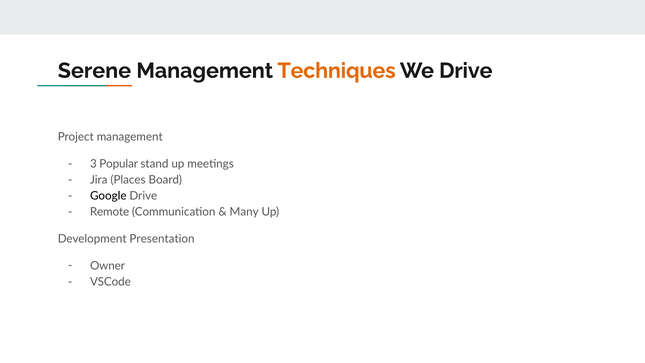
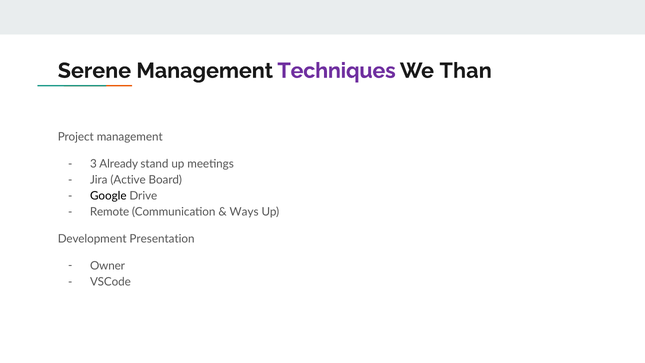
Techniques colour: orange -> purple
We Drive: Drive -> Than
Popular: Popular -> Already
Places: Places -> Active
Many: Many -> Ways
